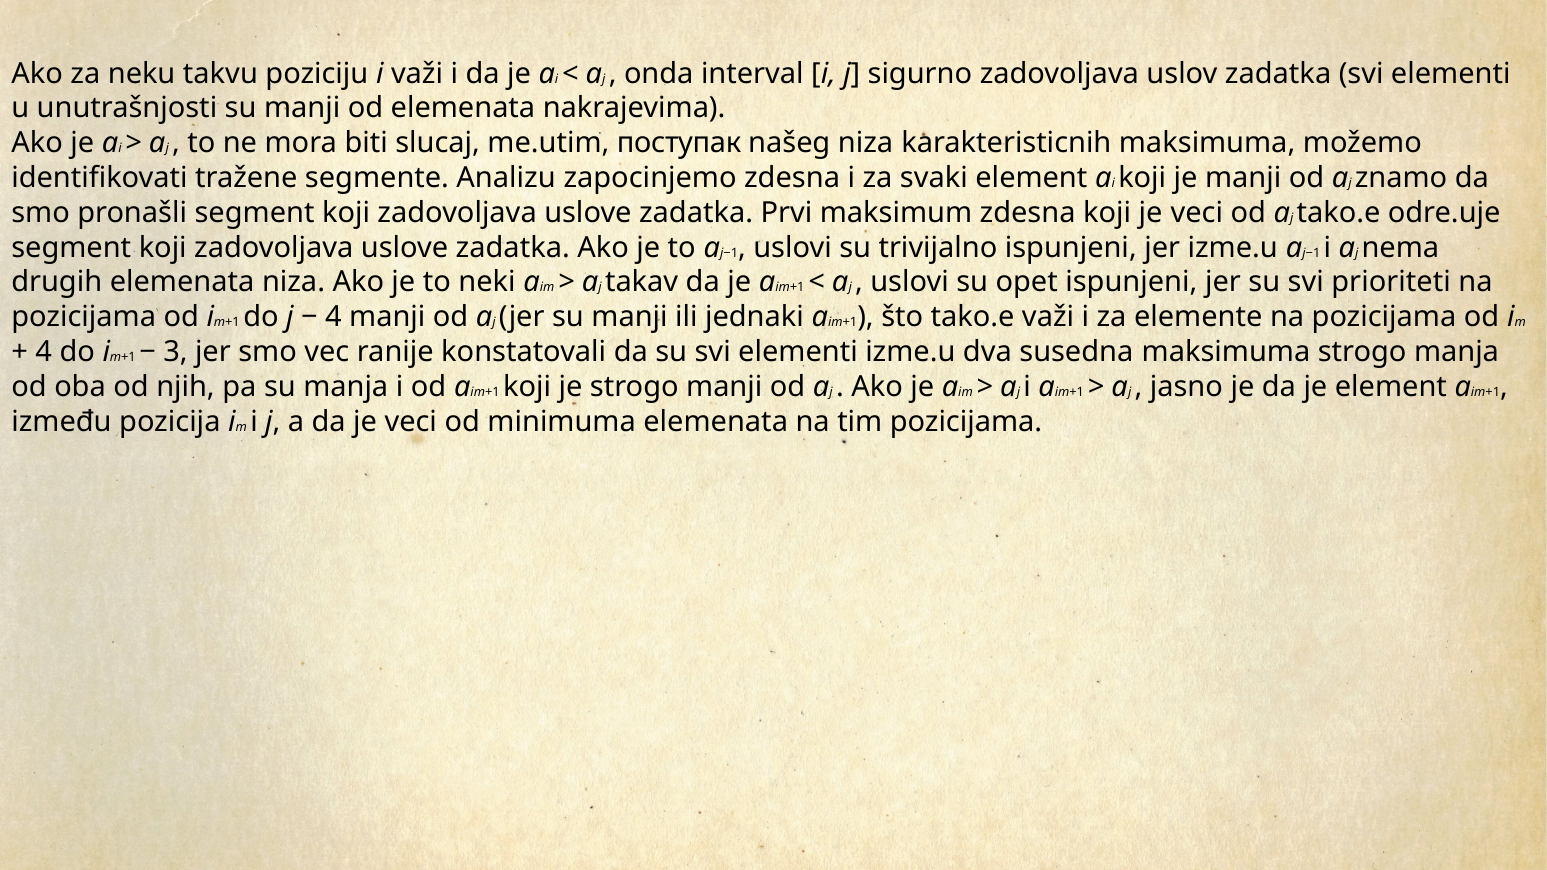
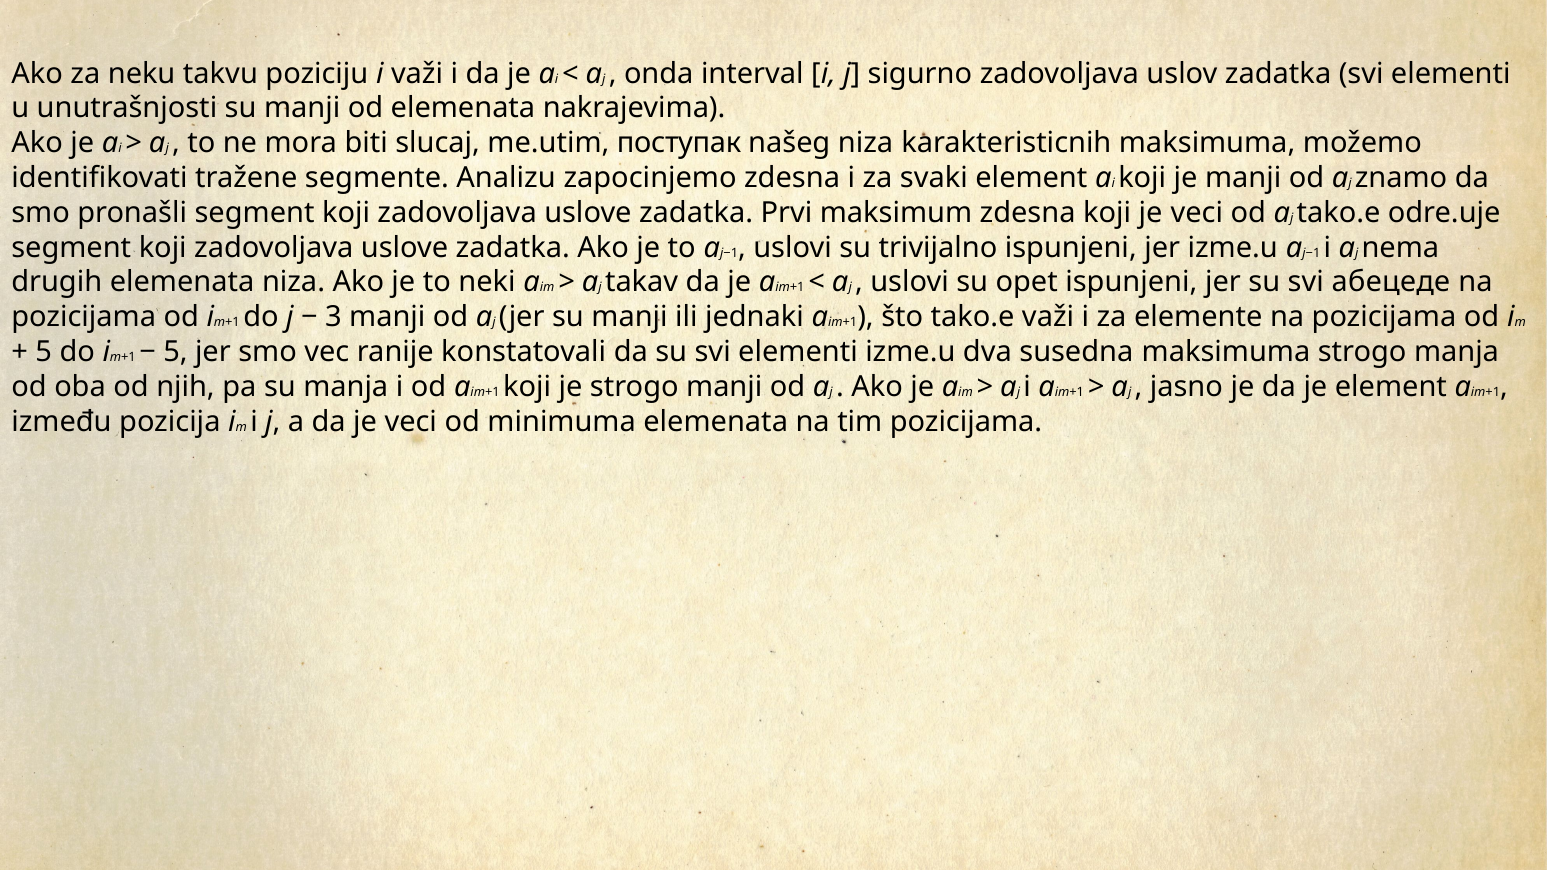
prioriteti: prioriteti -> абецеде
4 at (333, 317): 4 -> 3
4 at (44, 352): 4 -> 5
3 at (175, 352): 3 -> 5
